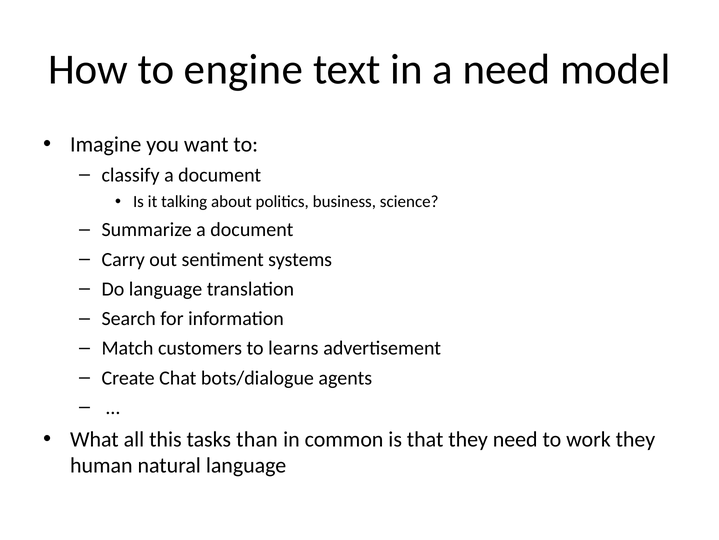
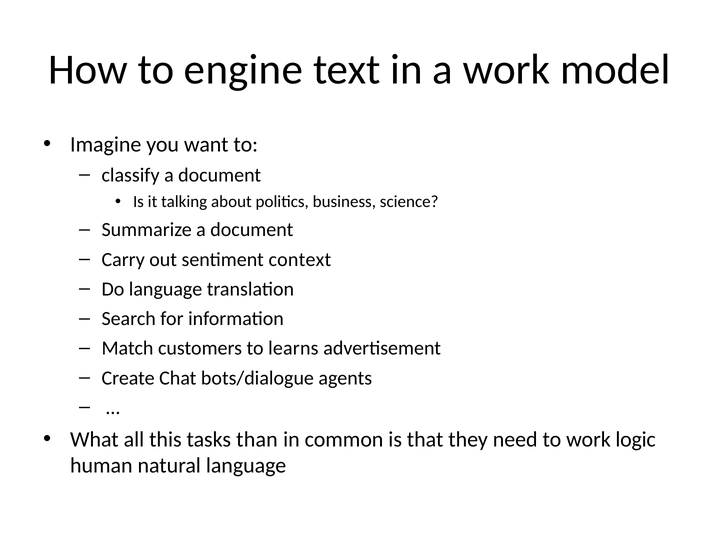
a need: need -> work
systems: systems -> context
work they: they -> logic
